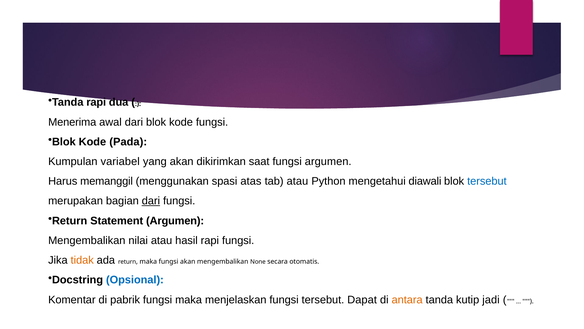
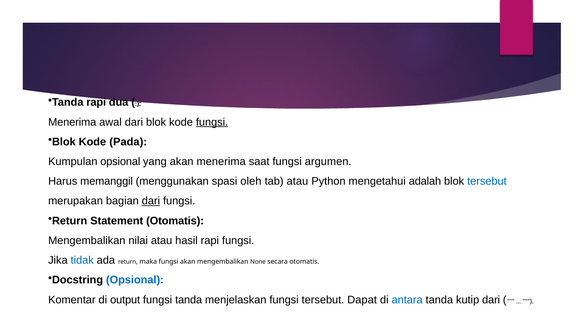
fungsi at (212, 122) underline: none -> present
Kumpulan variabel: variabel -> opsional
akan dikirimkan: dikirimkan -> menerima
atas: atas -> oleh
diawali: diawali -> adalah
Statement Argumen: Argumen -> Otomatis
tidak colour: orange -> blue
pabrik: pabrik -> output
fungsi maka: maka -> tanda
antara colour: orange -> blue
kutip jadi: jadi -> dari
